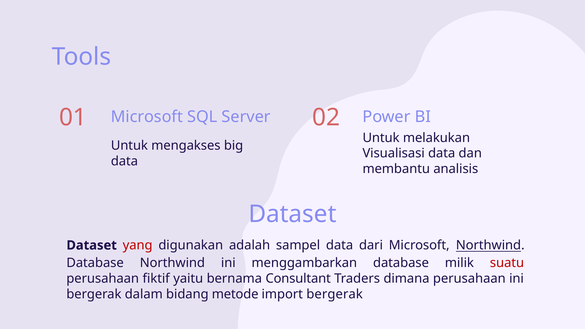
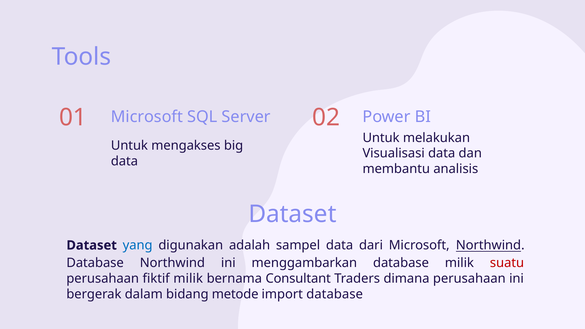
yang colour: red -> blue
fiktif yaitu: yaitu -> milik
import bergerak: bergerak -> database
